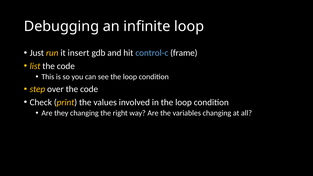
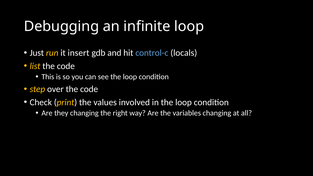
frame: frame -> locals
